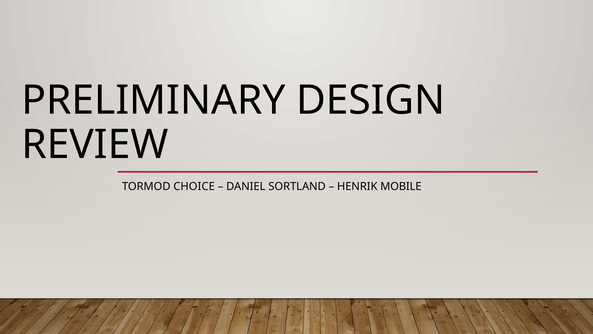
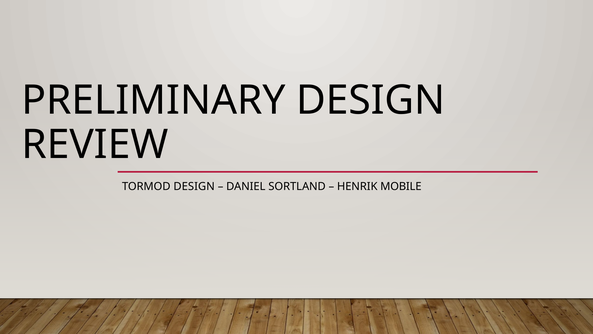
TORMOD CHOICE: CHOICE -> DESIGN
